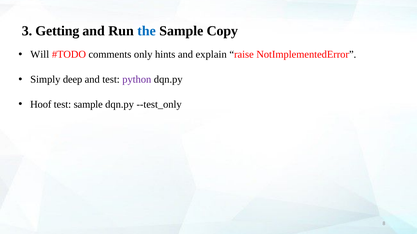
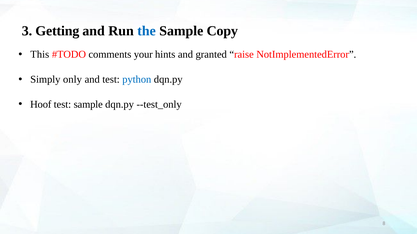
Will: Will -> This
only: only -> your
explain: explain -> granted
deep: deep -> only
python colour: purple -> blue
